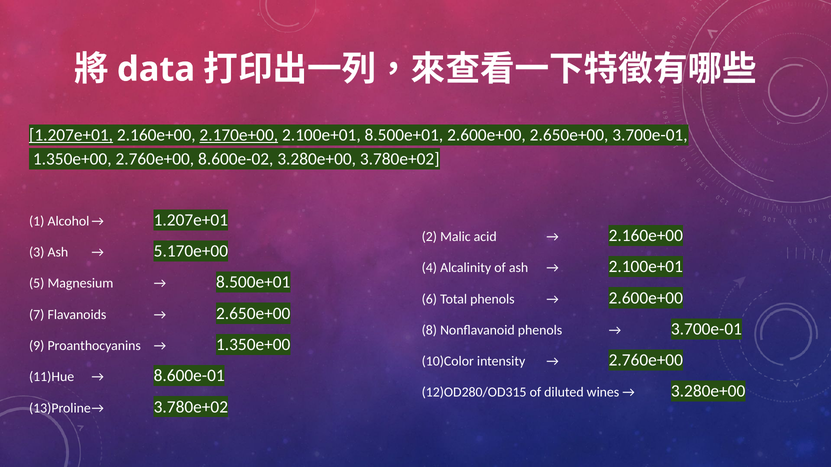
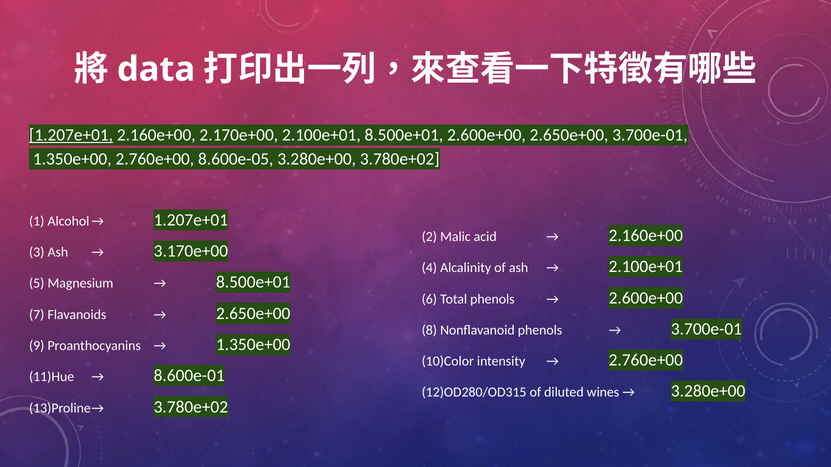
2.170e+00 underline: present -> none
8.600e-02: 8.600e-02 -> 8.600e-05
5.170e+00: 5.170e+00 -> 3.170e+00
